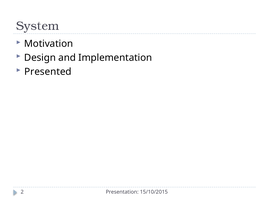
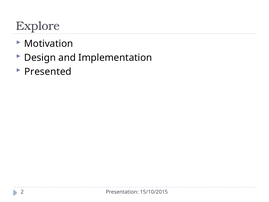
System: System -> Explore
